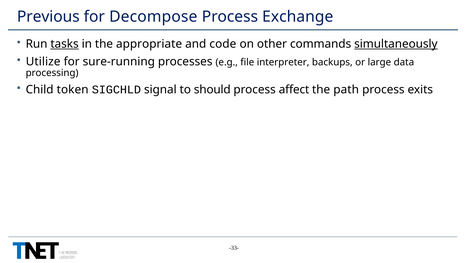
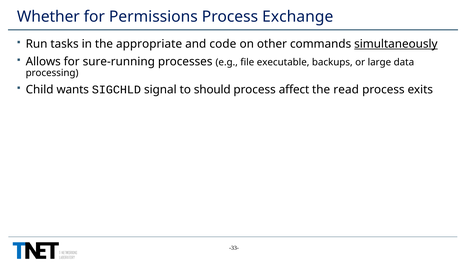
Previous: Previous -> Whether
Decompose: Decompose -> Permissions
tasks underline: present -> none
Utilize: Utilize -> Allows
interpreter: interpreter -> executable
token: token -> wants
path: path -> read
